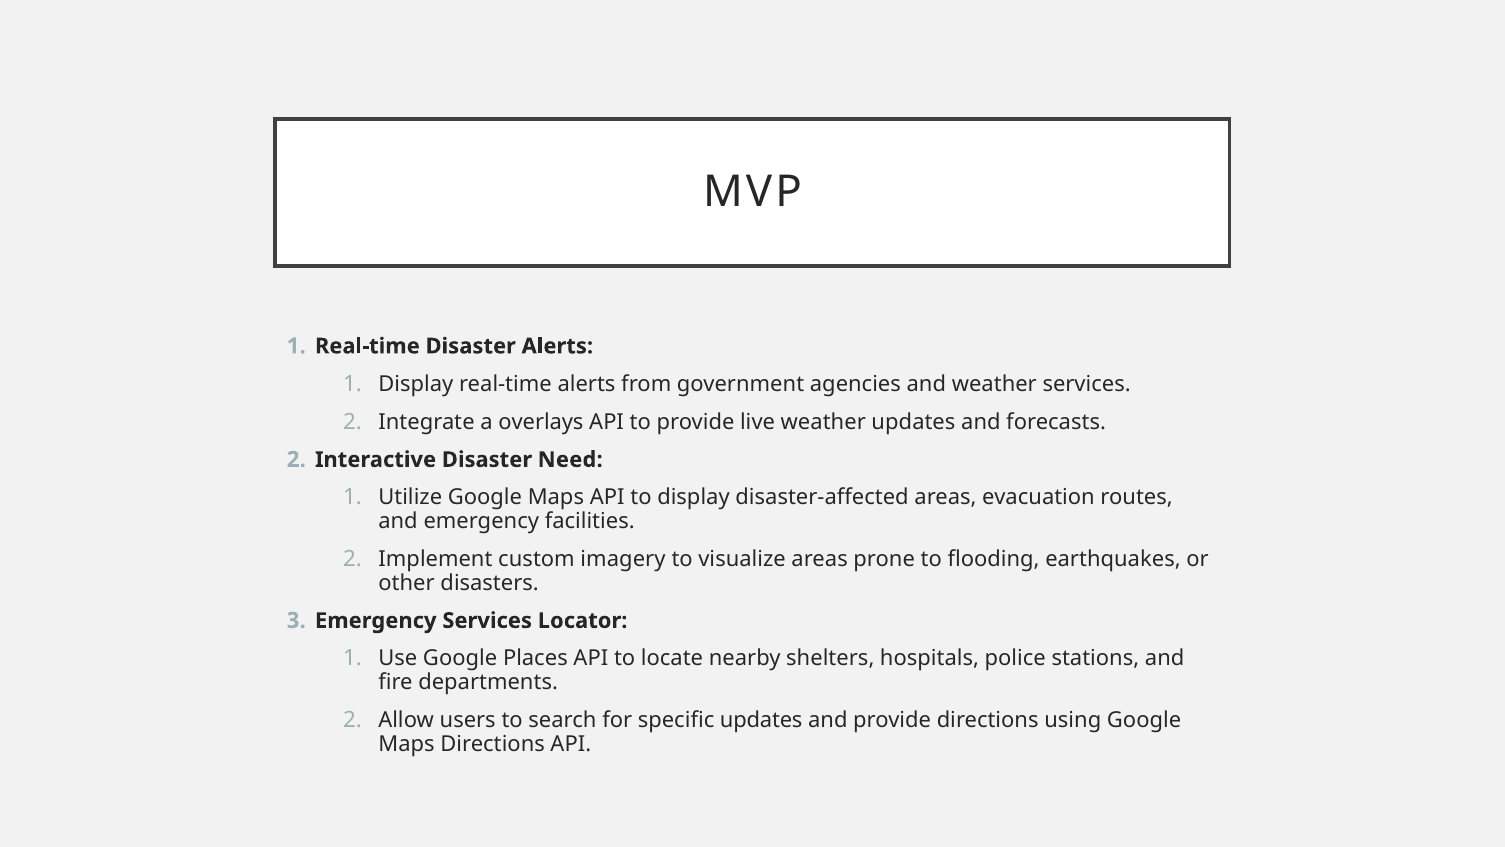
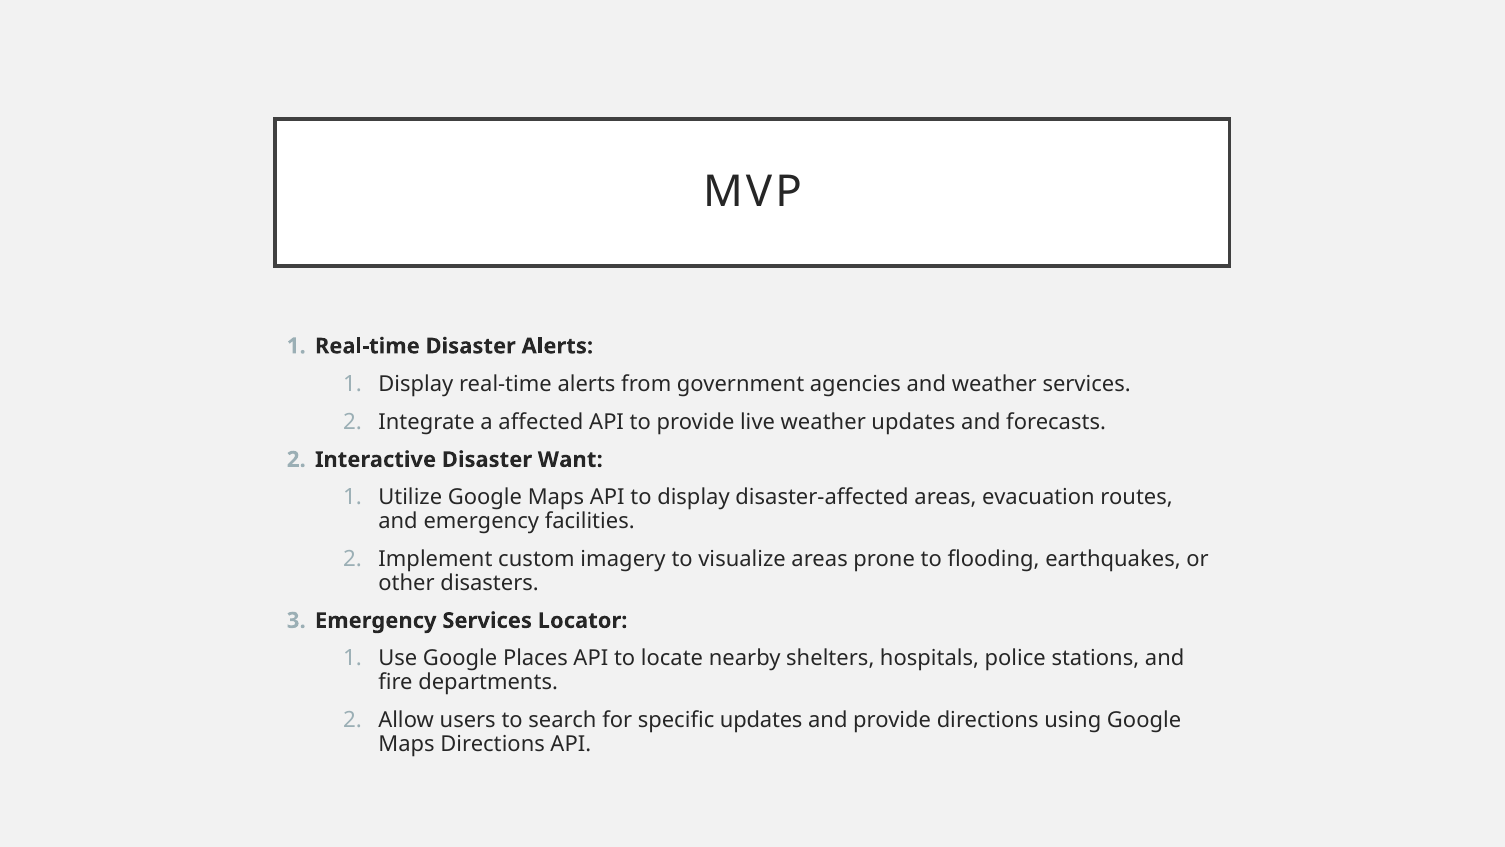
overlays: overlays -> affected
Need: Need -> Want
